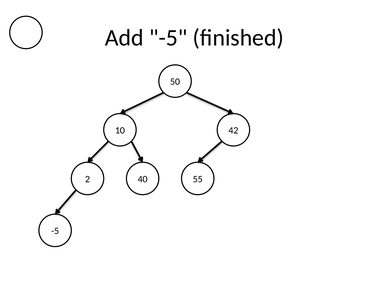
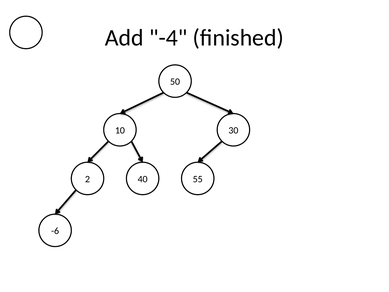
Add -5: -5 -> -4
42: 42 -> 30
-5 at (55, 231): -5 -> -6
